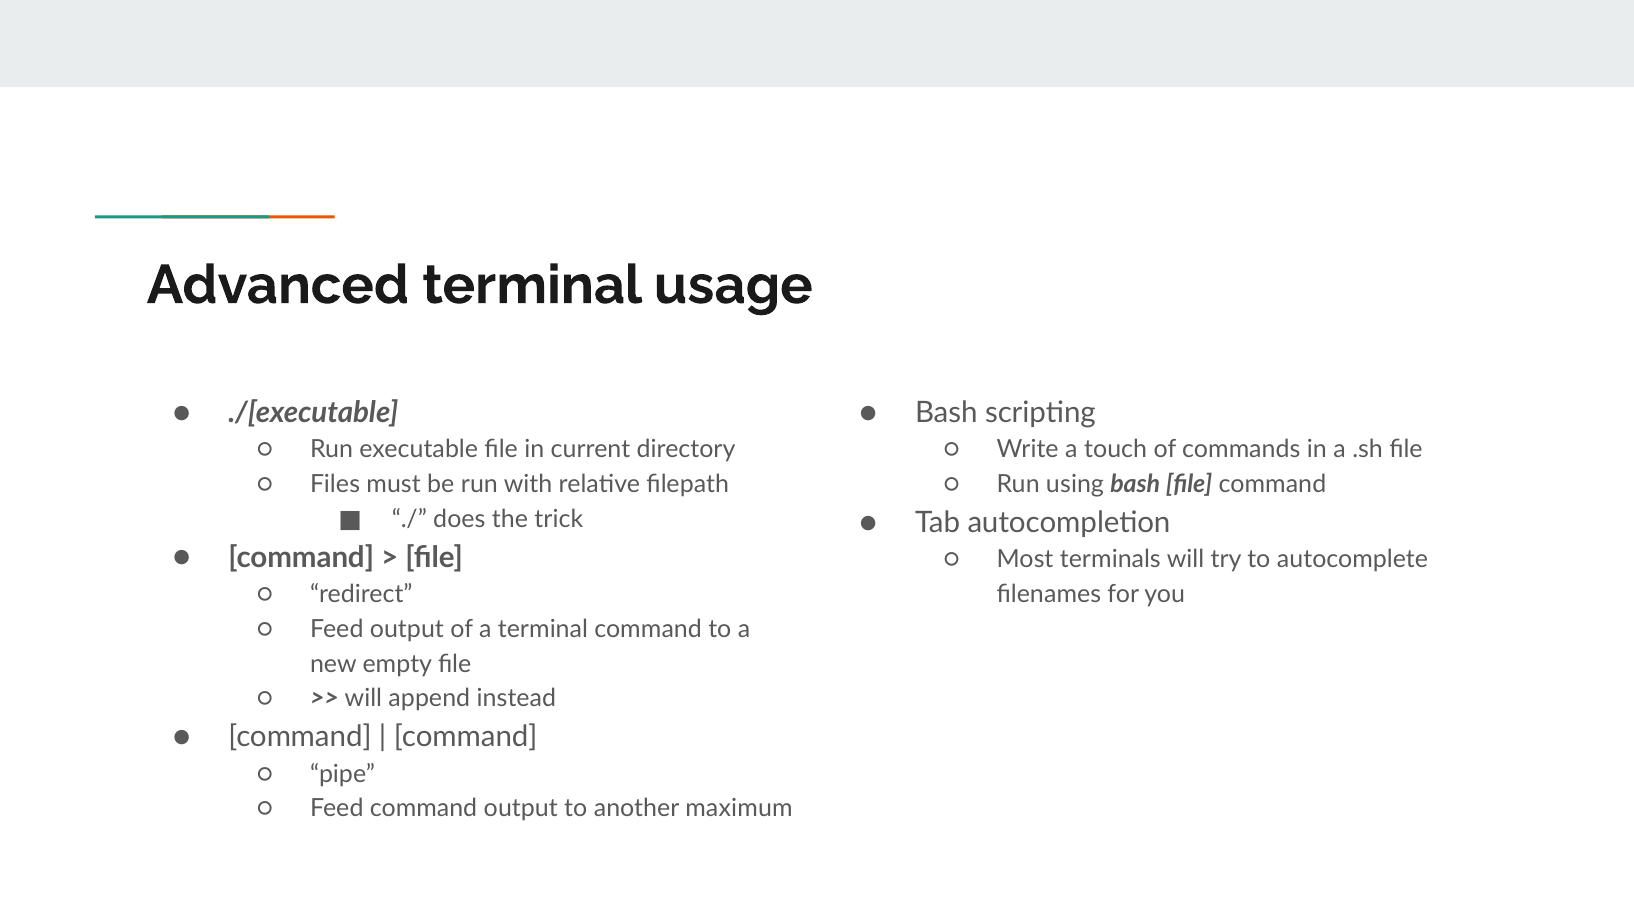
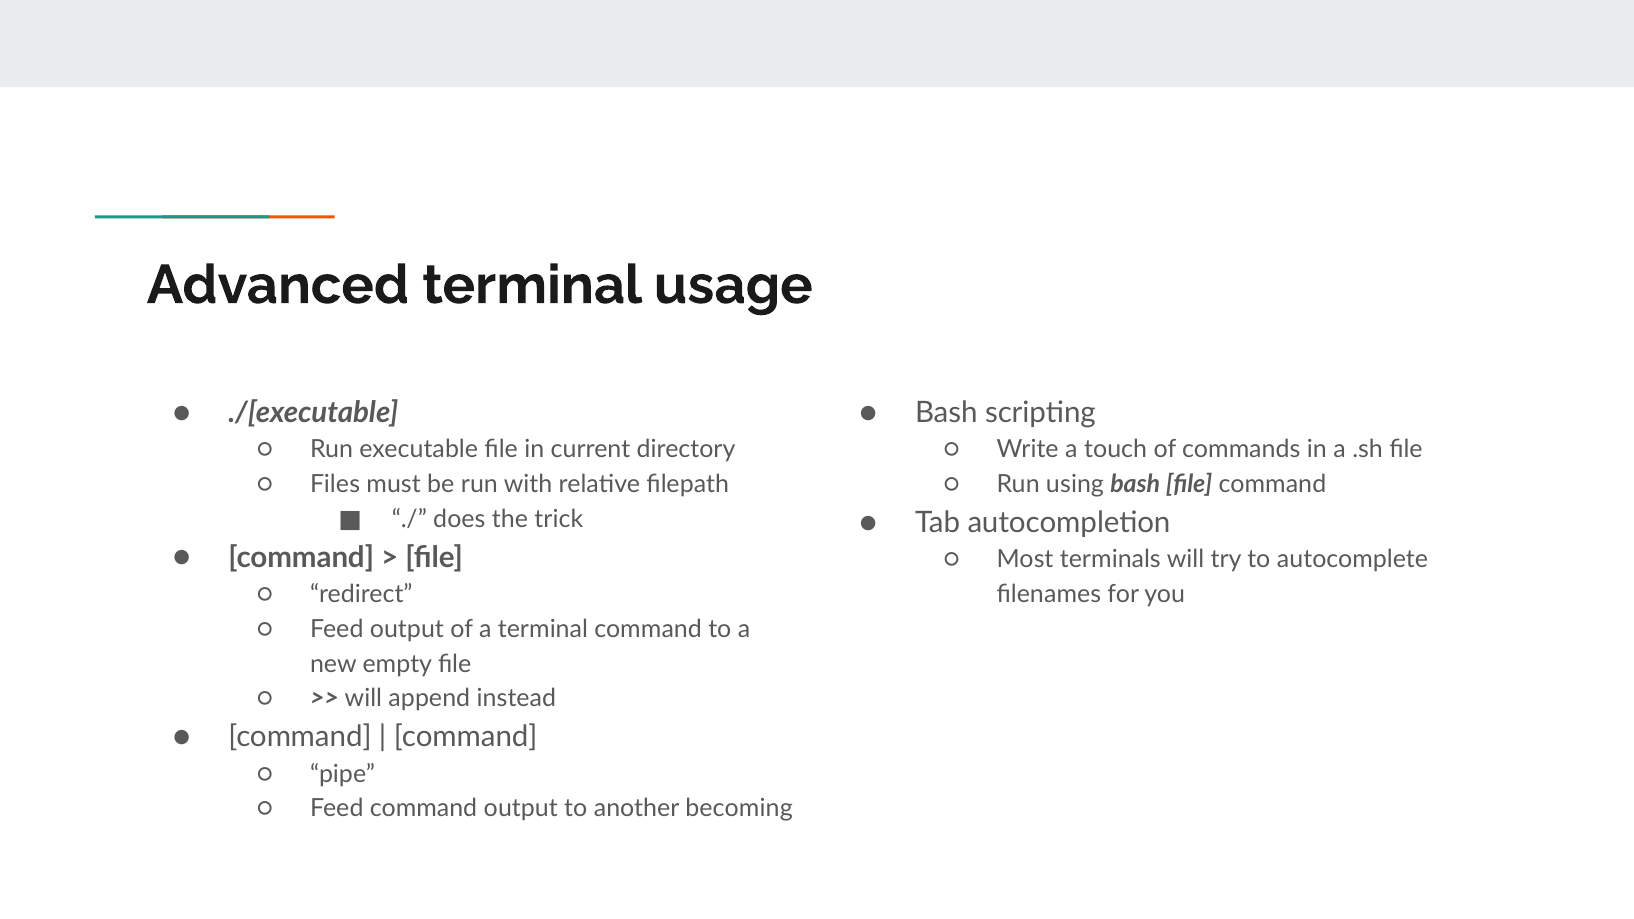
maximum: maximum -> becoming
